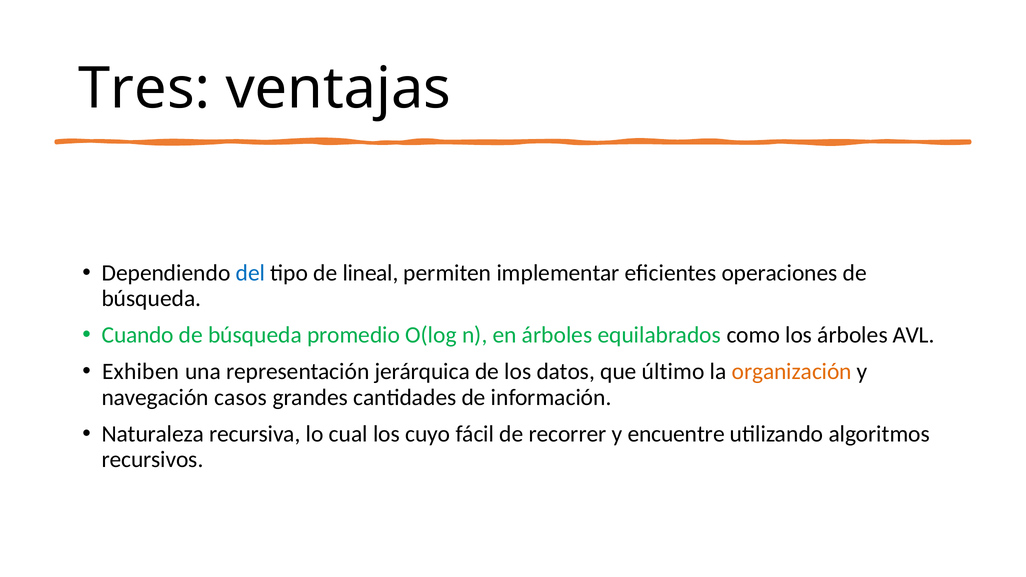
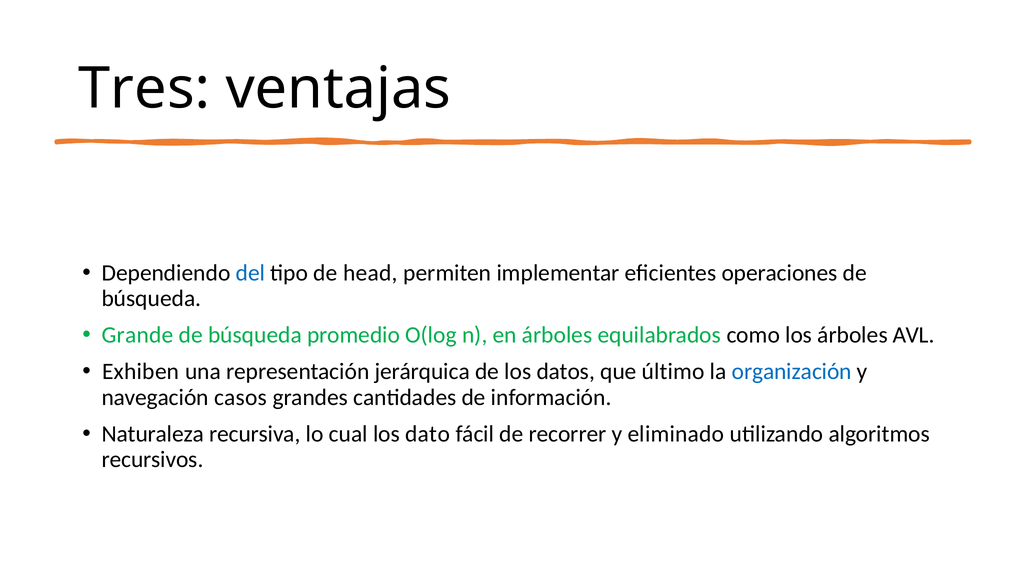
lineal: lineal -> head
Cuando: Cuando -> Grande
organización colour: orange -> blue
cuyo: cuyo -> dato
encuentre: encuentre -> eliminado
